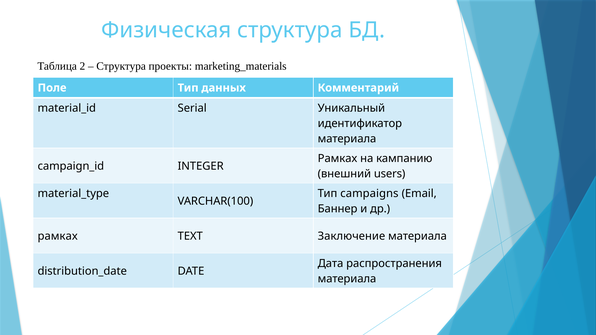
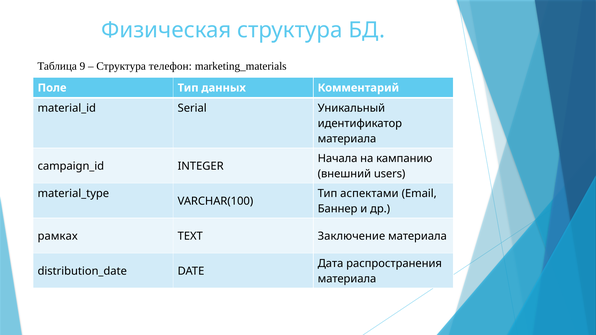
2: 2 -> 9
проекты: проекты -> телефон
Рамках at (337, 159): Рамках -> Начала
campaigns: campaigns -> аспектами
